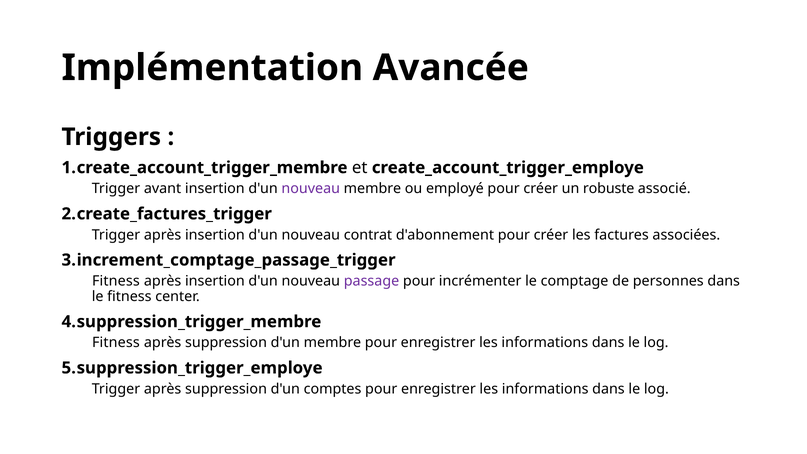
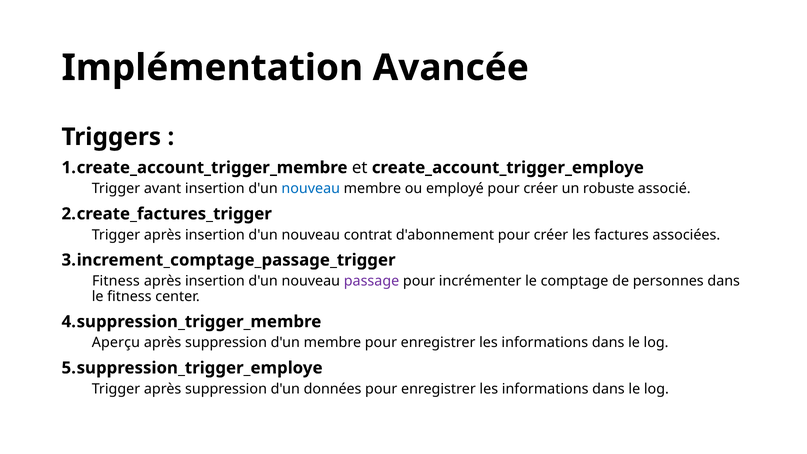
nouveau at (311, 189) colour: purple -> blue
Fitness at (116, 343): Fitness -> Aperçu
comptes: comptes -> données
